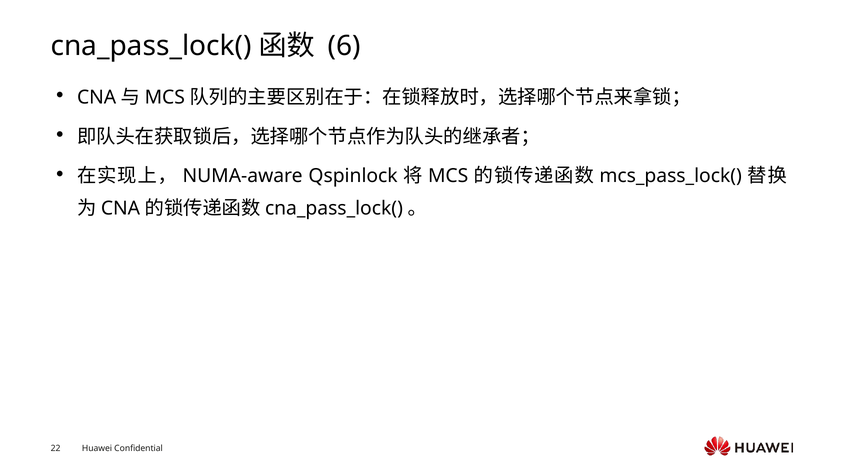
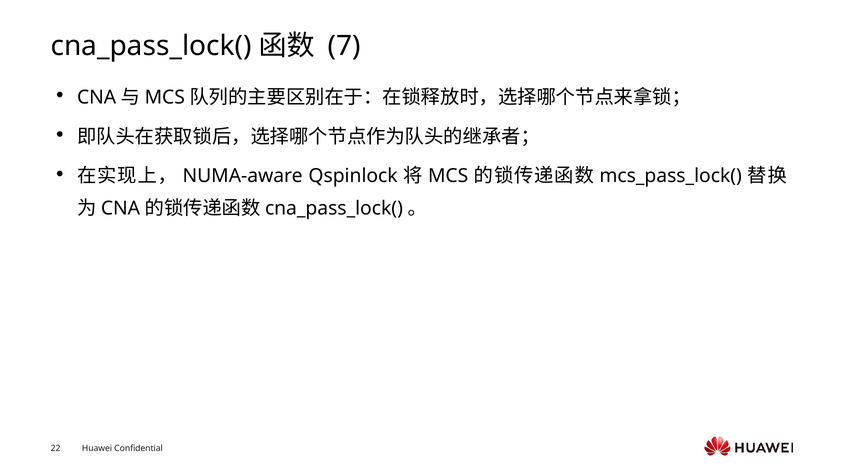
6: 6 -> 7
